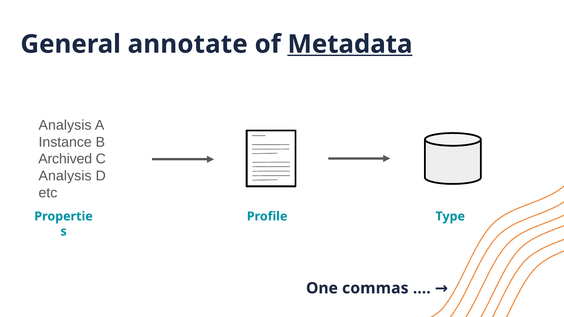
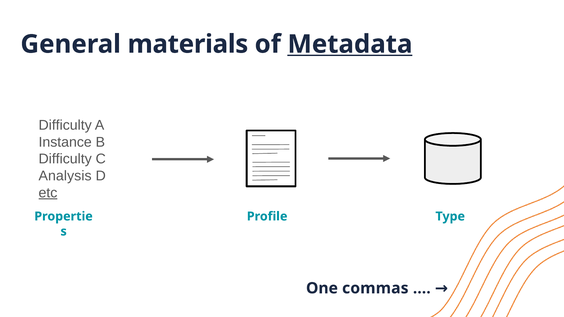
annotate: annotate -> materials
Analysis at (65, 125): Analysis -> Difficulty
Archived at (65, 159): Archived -> Difficulty
etc underline: none -> present
